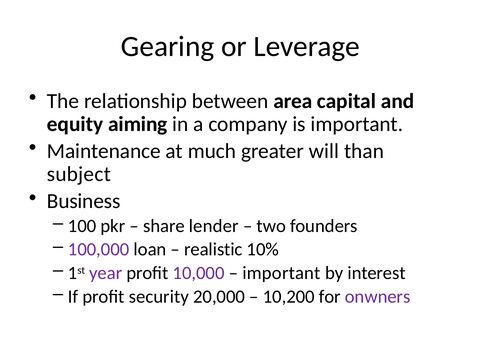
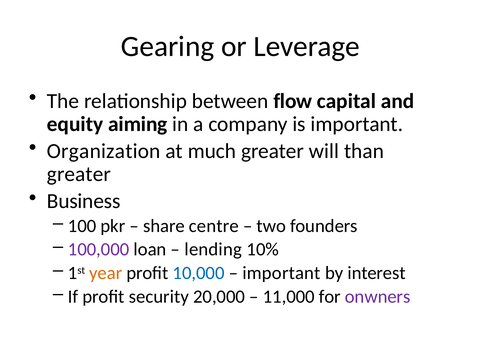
area: area -> flow
Maintenance: Maintenance -> Organization
subject at (79, 174): subject -> greater
lender: lender -> centre
realistic: realistic -> lending
year colour: purple -> orange
10,000 colour: purple -> blue
10,200: 10,200 -> 11,000
